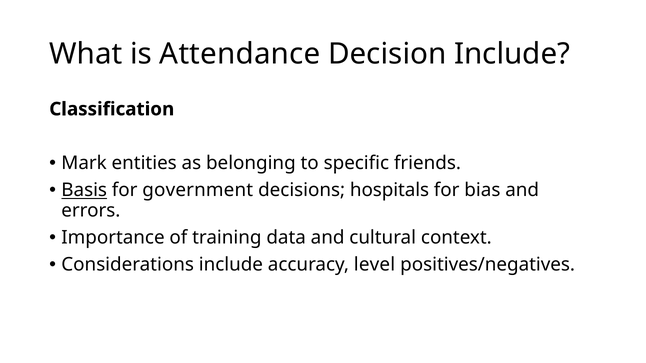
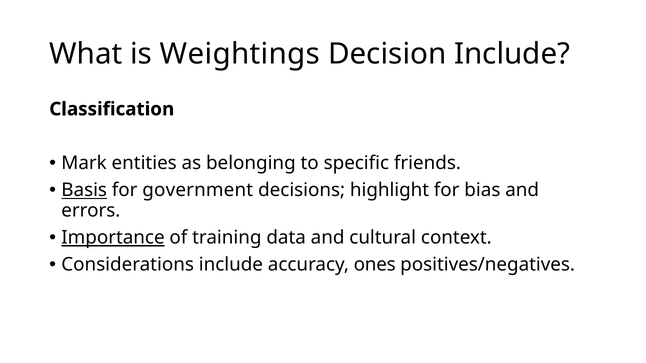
Attendance: Attendance -> Weightings
hospitals: hospitals -> highlight
Importance underline: none -> present
level: level -> ones
